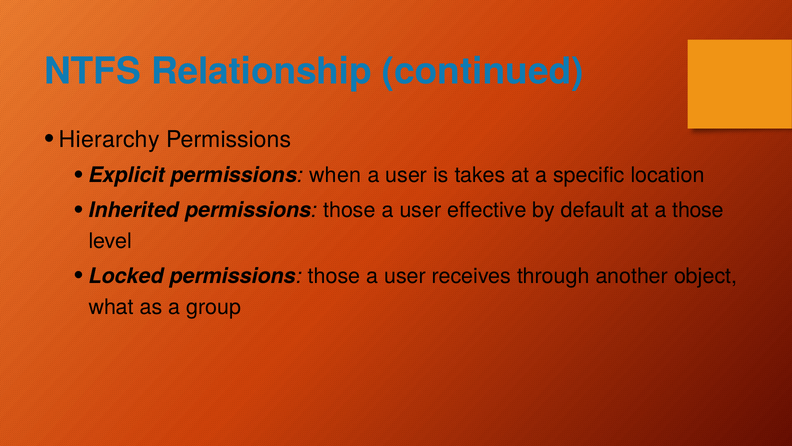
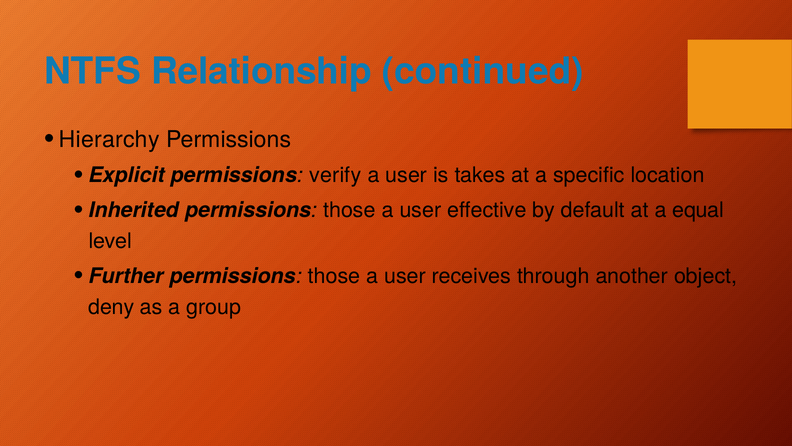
when: when -> verify
a those: those -> equal
Locked: Locked -> Further
what: what -> deny
